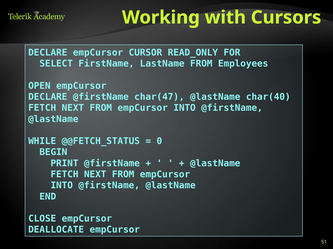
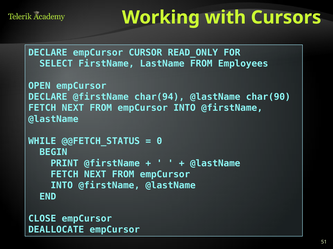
char(47: char(47 -> char(94
char(40: char(40 -> char(90
